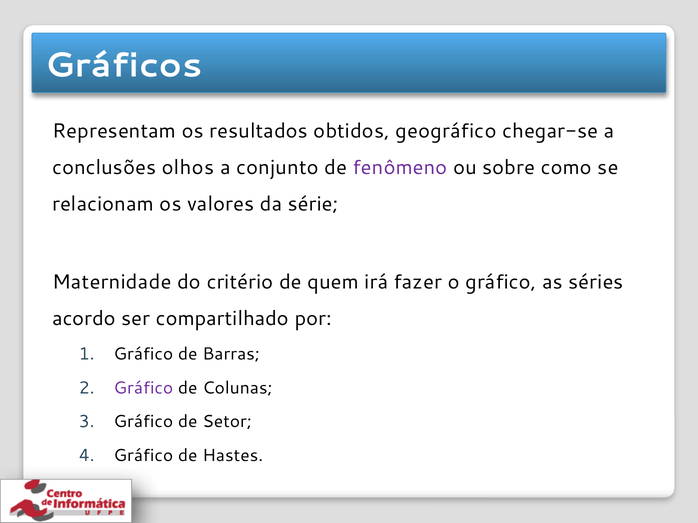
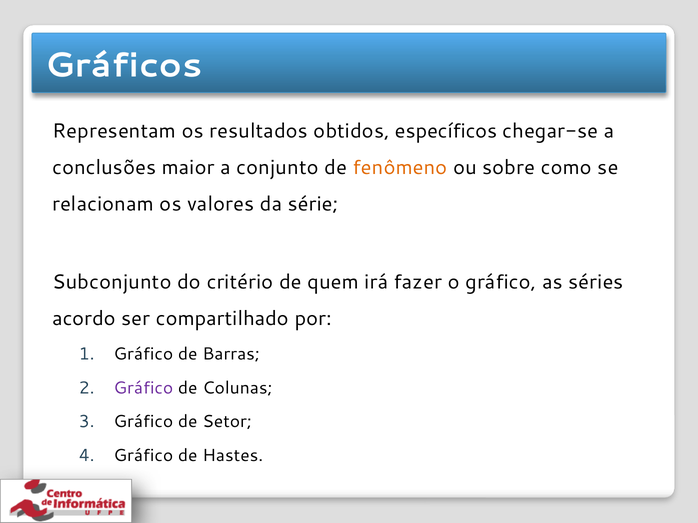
geográfico: geográfico -> específicos
olhos: olhos -> maior
fenômeno colour: purple -> orange
Maternidade: Maternidade -> Subconjunto
